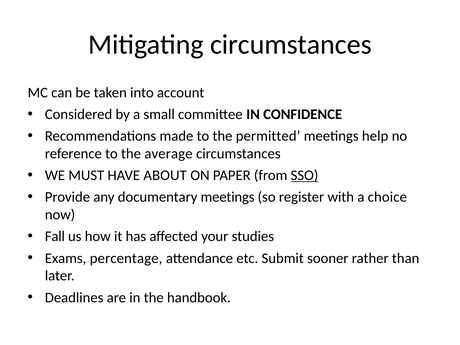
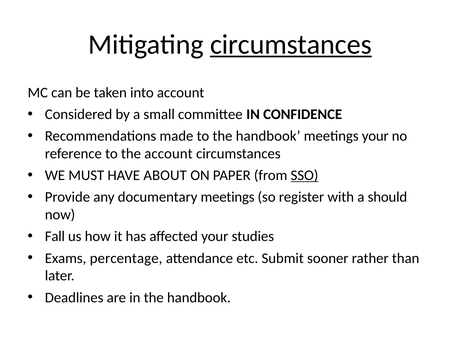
circumstances at (291, 45) underline: none -> present
to the permitted: permitted -> handbook
meetings help: help -> your
the average: average -> account
choice: choice -> should
